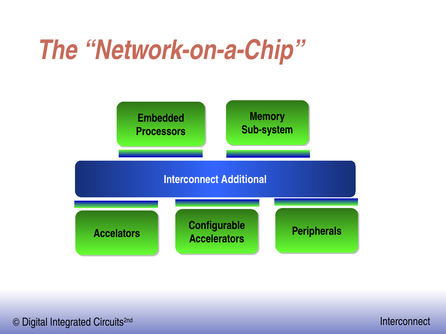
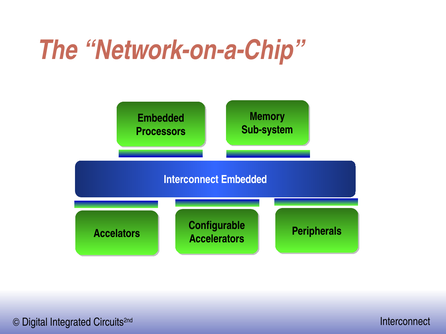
Interconnect Additional: Additional -> Embedded
